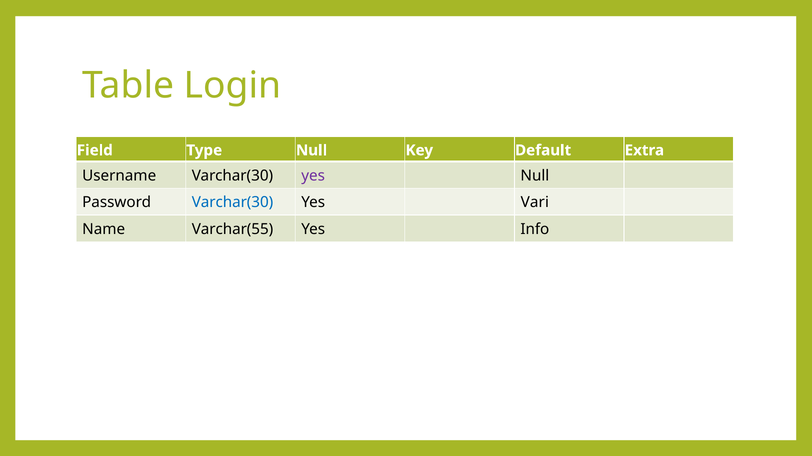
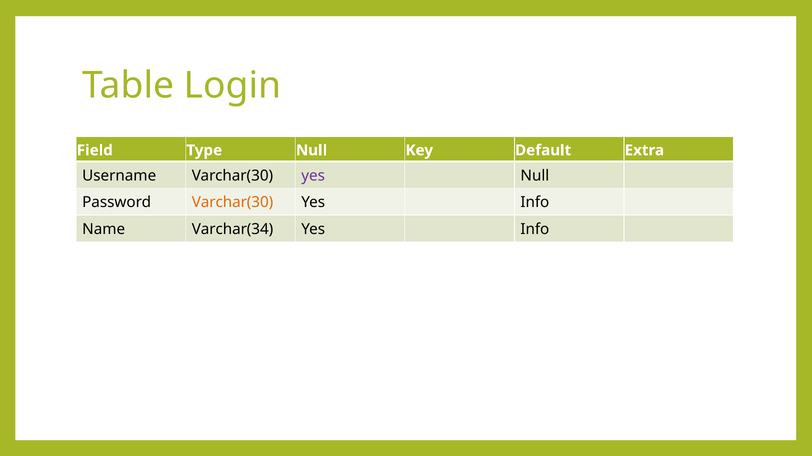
Varchar(30 at (233, 203) colour: blue -> orange
Vari at (535, 203): Vari -> Info
Varchar(55: Varchar(55 -> Varchar(34
